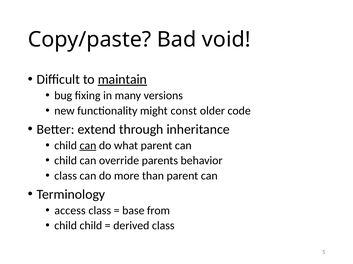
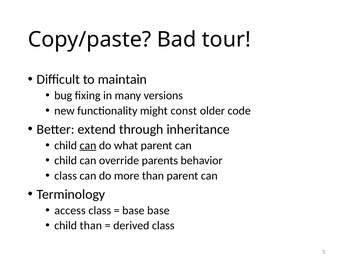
void: void -> tour
maintain underline: present -> none
base from: from -> base
child child: child -> than
